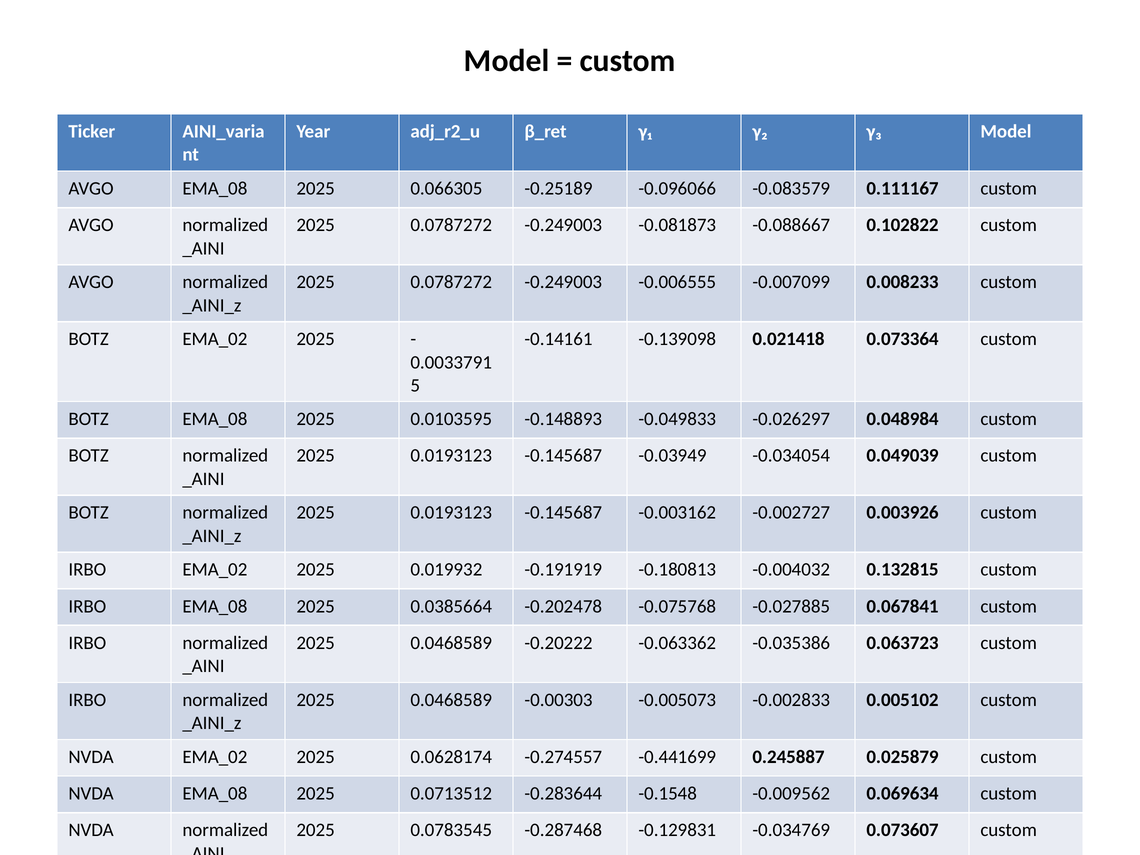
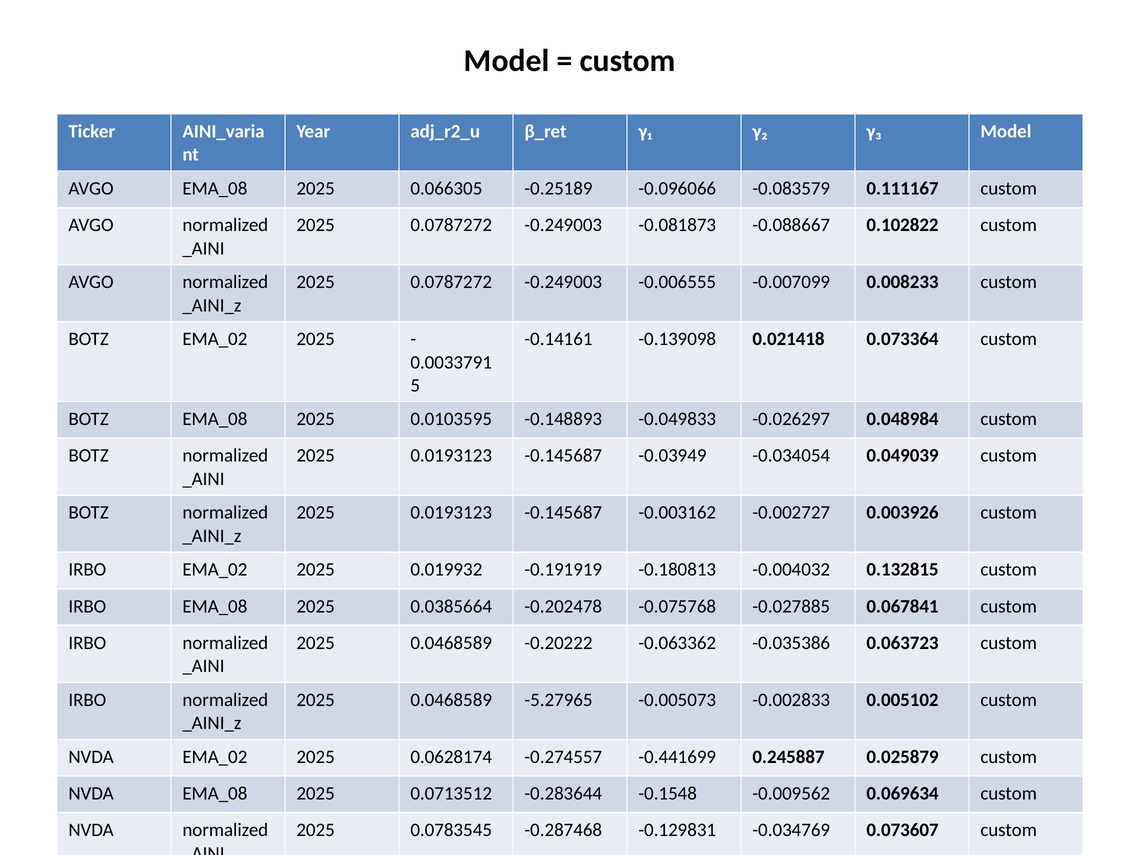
-0.00303: -0.00303 -> -5.27965
